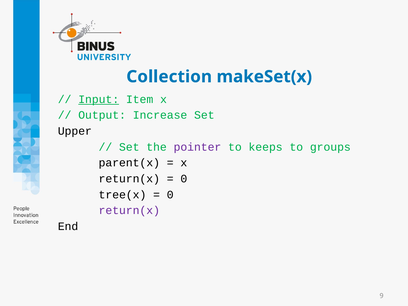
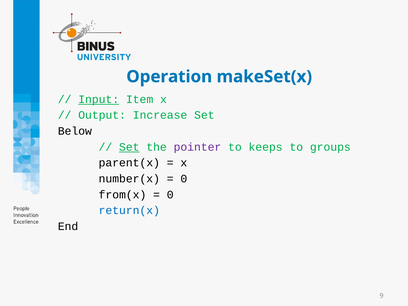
Collection: Collection -> Operation
Upper: Upper -> Below
Set at (129, 147) underline: none -> present
return(x at (129, 179): return(x -> number(x
tree(x: tree(x -> from(x
return(x at (129, 210) colour: purple -> blue
